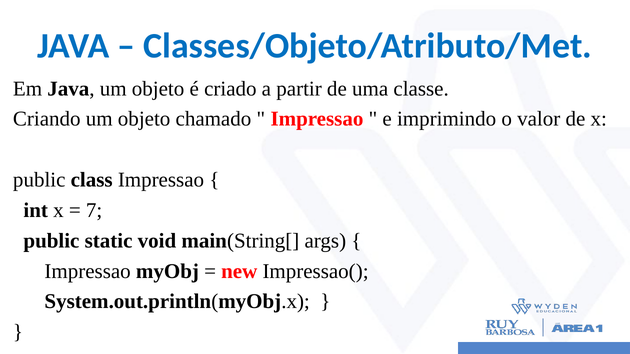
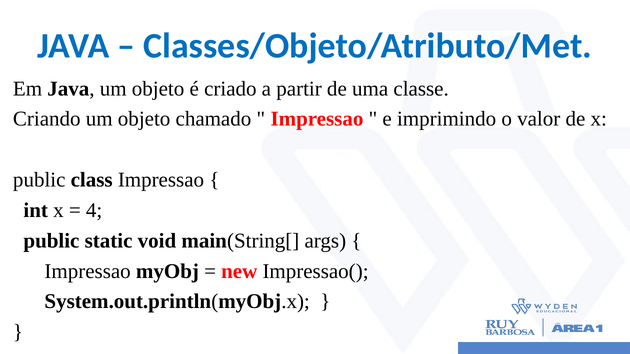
7: 7 -> 4
